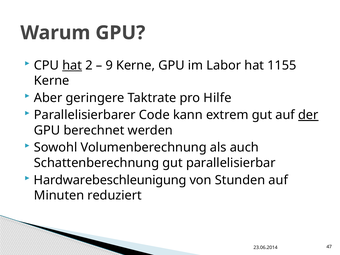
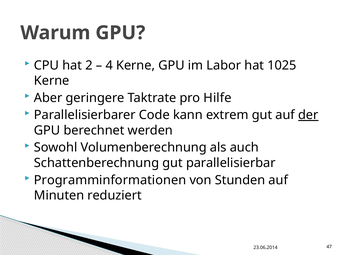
hat at (72, 65) underline: present -> none
9: 9 -> 4
1155: 1155 -> 1025
Hardwarebeschleunigung: Hardwarebeschleunigung -> Programminformationen
